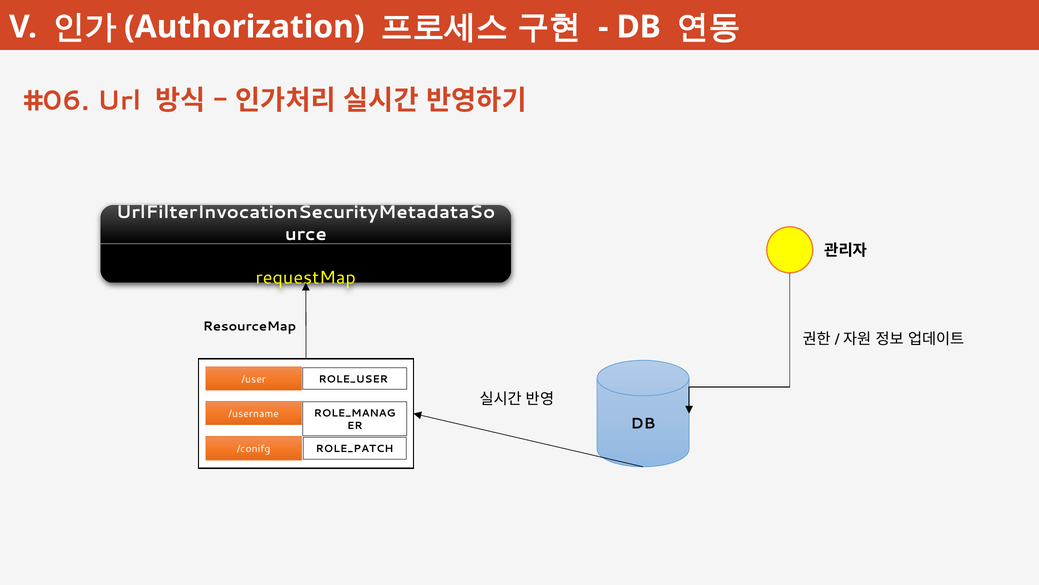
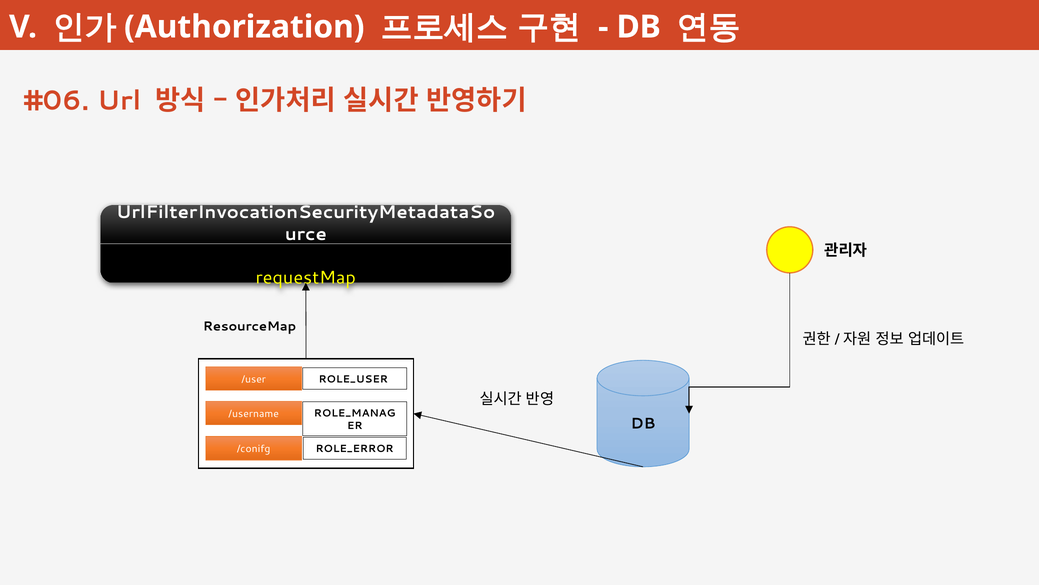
ROLE_PATCH: ROLE_PATCH -> ROLE_ERROR
